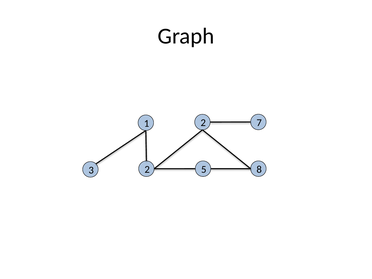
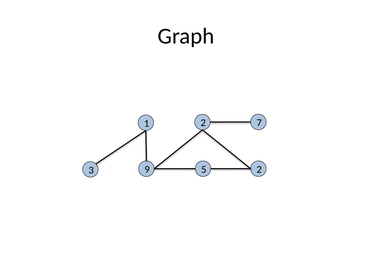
3 2: 2 -> 9
8 at (259, 169): 8 -> 2
